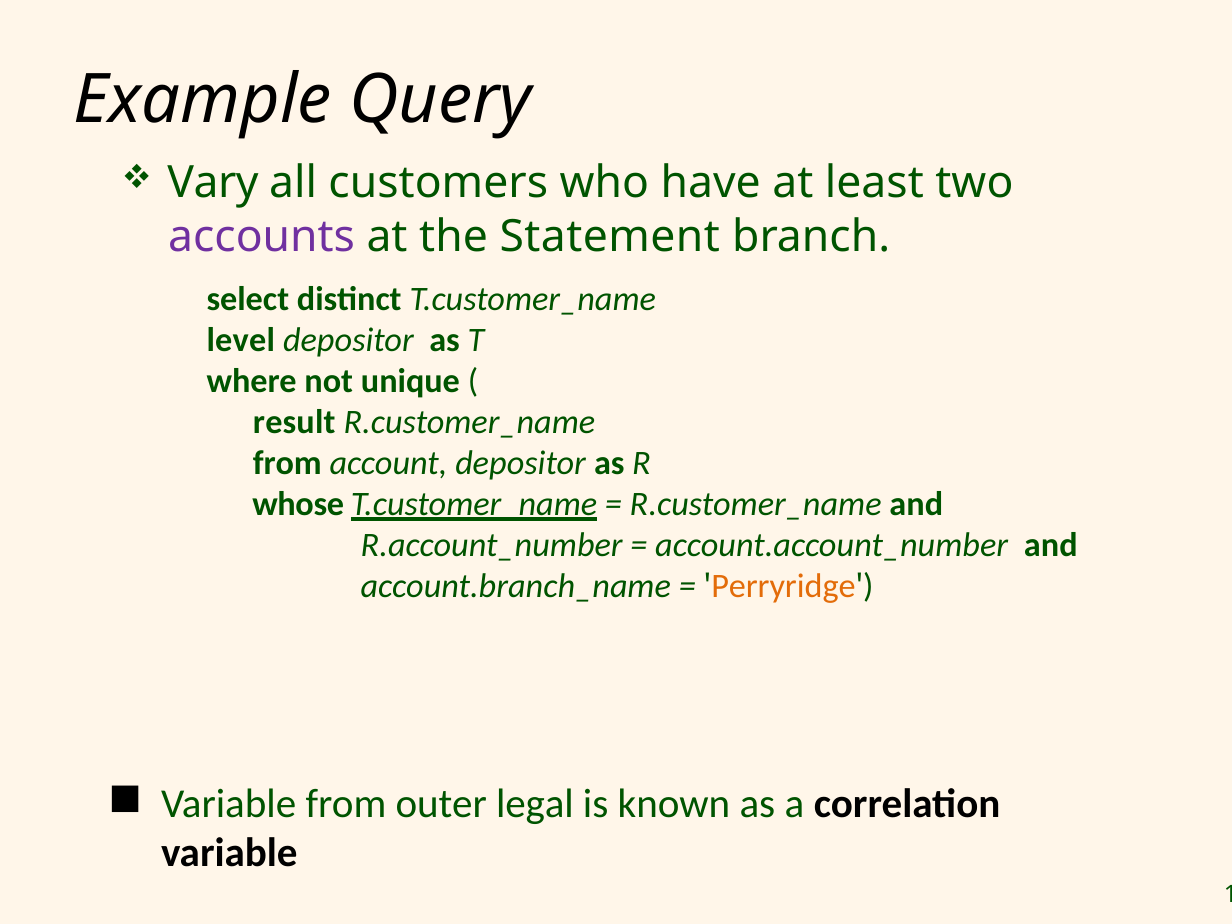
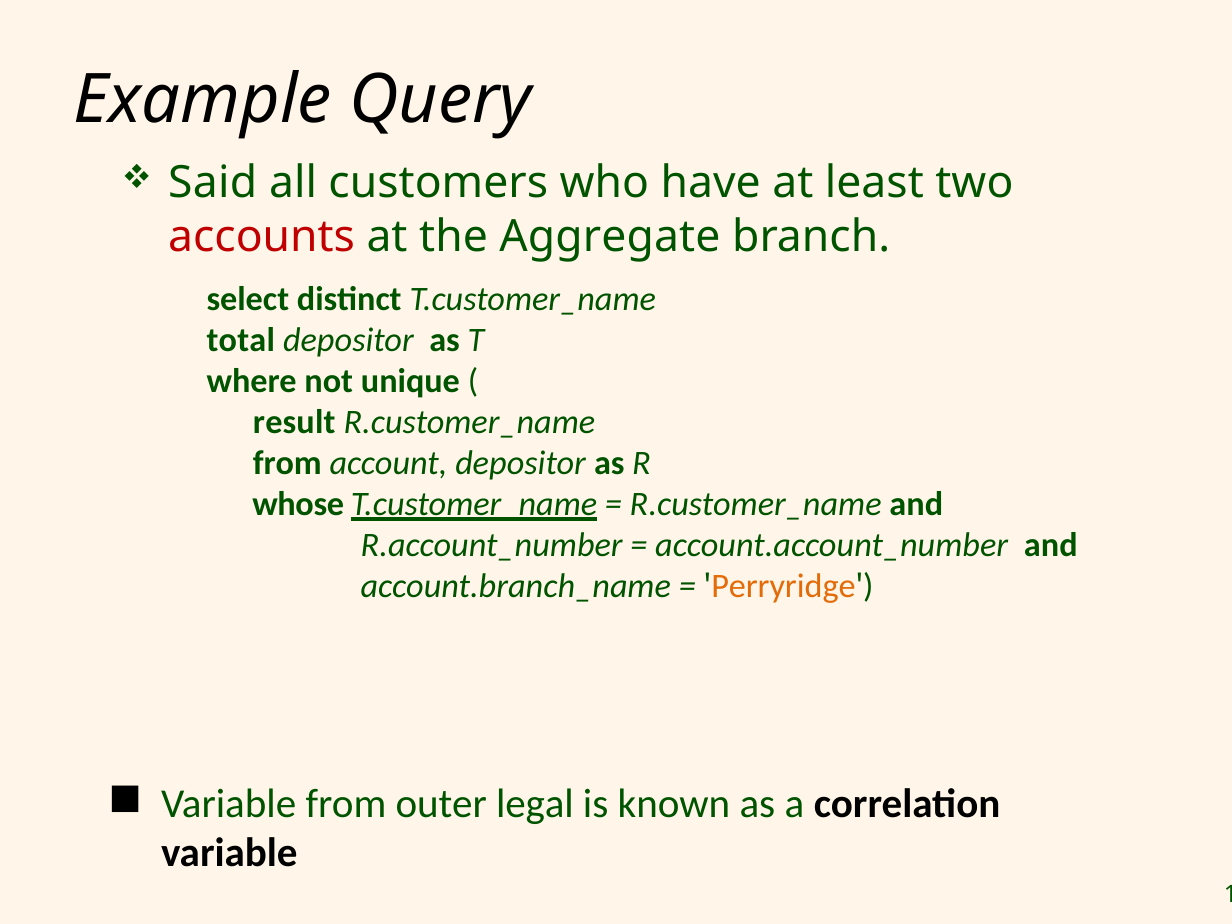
Vary: Vary -> Said
accounts colour: purple -> red
Statement: Statement -> Aggregate
level: level -> total
